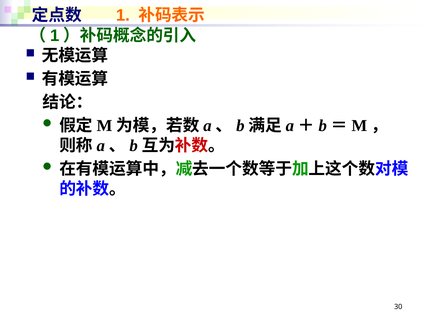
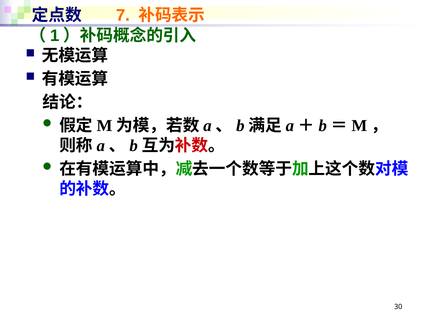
1 at (123, 15): 1 -> 7
